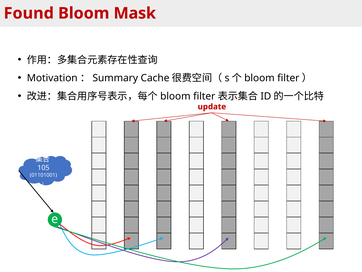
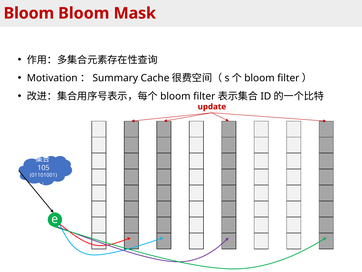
Found at (29, 13): Found -> Bloom
